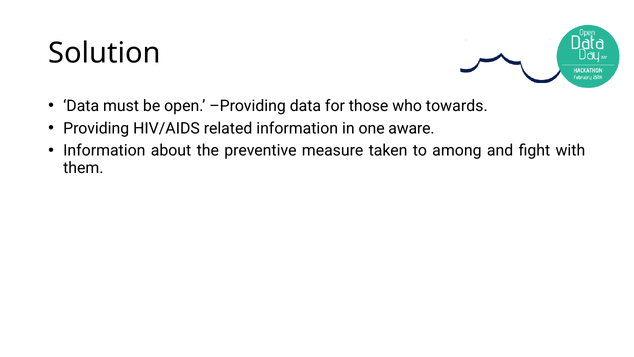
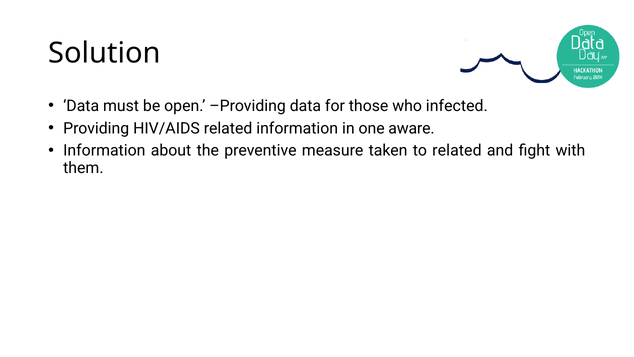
towards: towards -> infected
to among: among -> related
